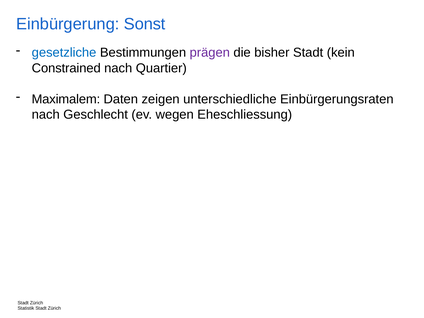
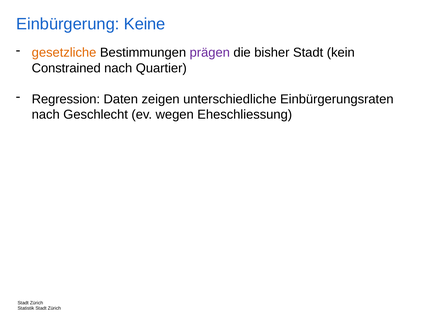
Sonst: Sonst -> Keine
gesetzliche colour: blue -> orange
Maximalem: Maximalem -> Regression
